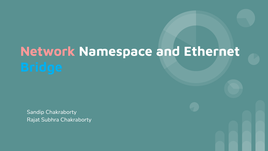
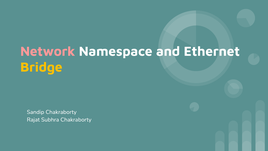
Bridge colour: light blue -> yellow
